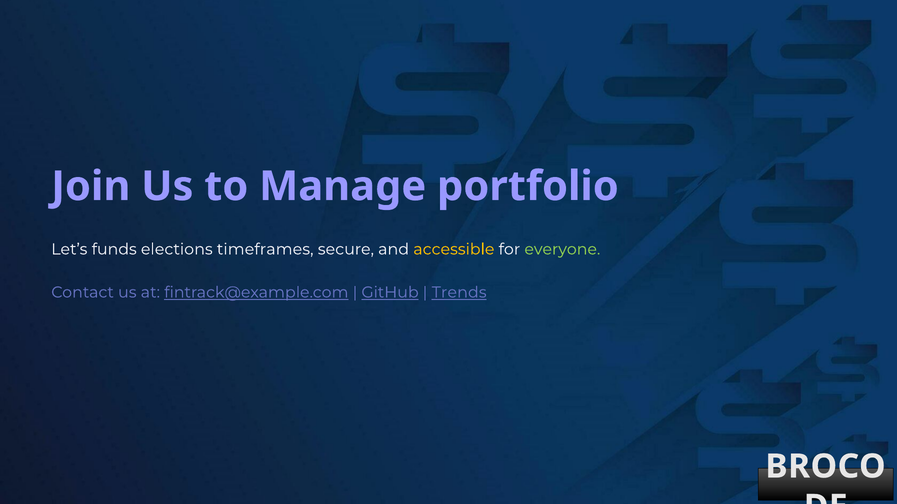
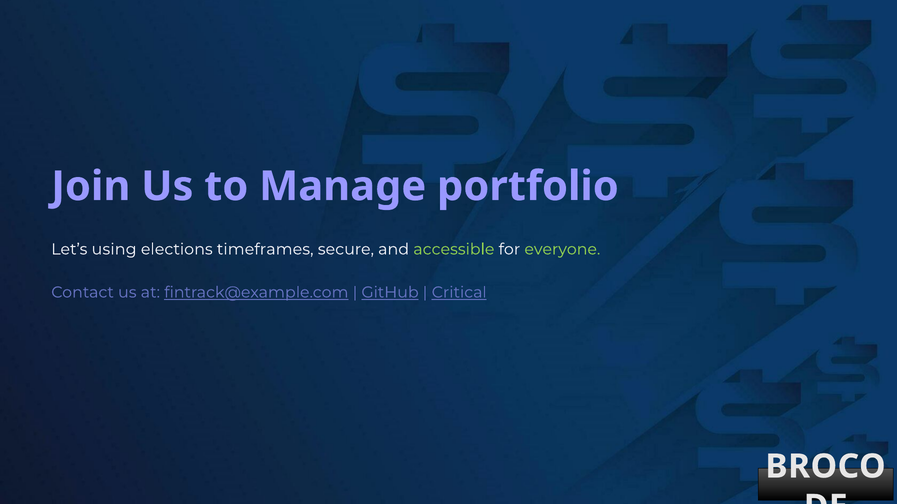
funds: funds -> using
accessible colour: yellow -> light green
Trends: Trends -> Critical
